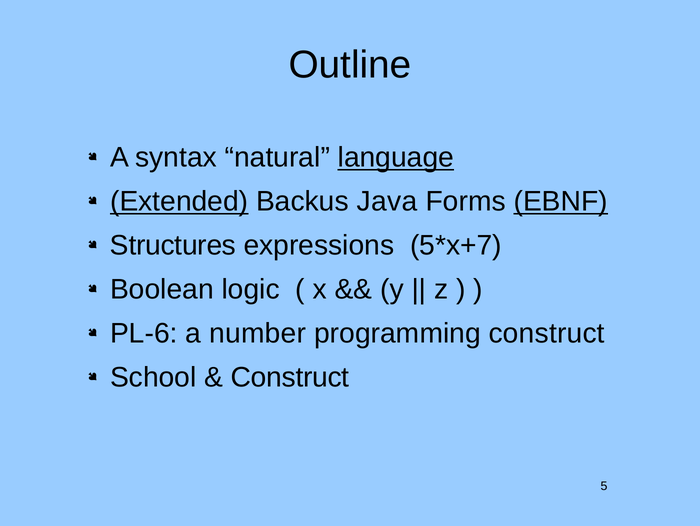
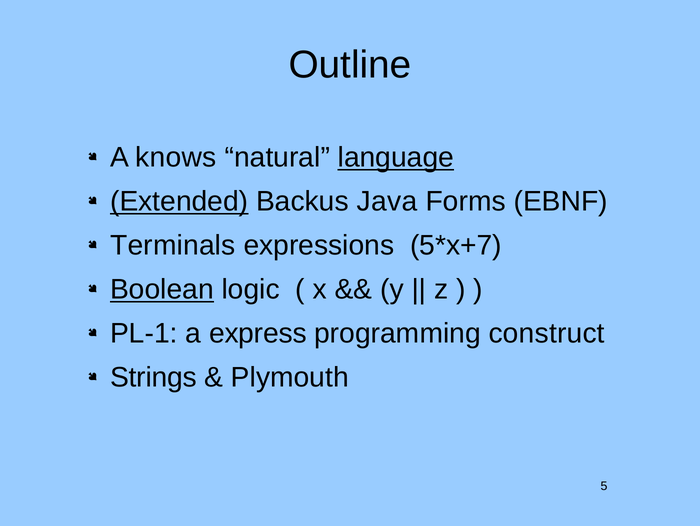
syntax: syntax -> knows
EBNF underline: present -> none
Structures: Structures -> Terminals
Boolean underline: none -> present
PL-6: PL-6 -> PL-1
number: number -> express
School: School -> Strings
Construct at (290, 377): Construct -> Plymouth
